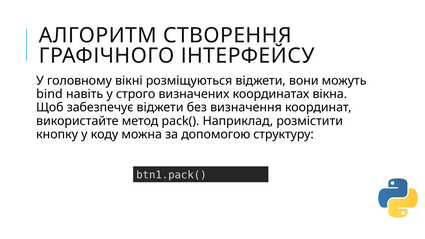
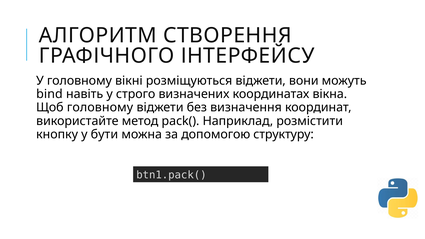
Щоб забезпечує: забезпечує -> головному
коду: коду -> бути
